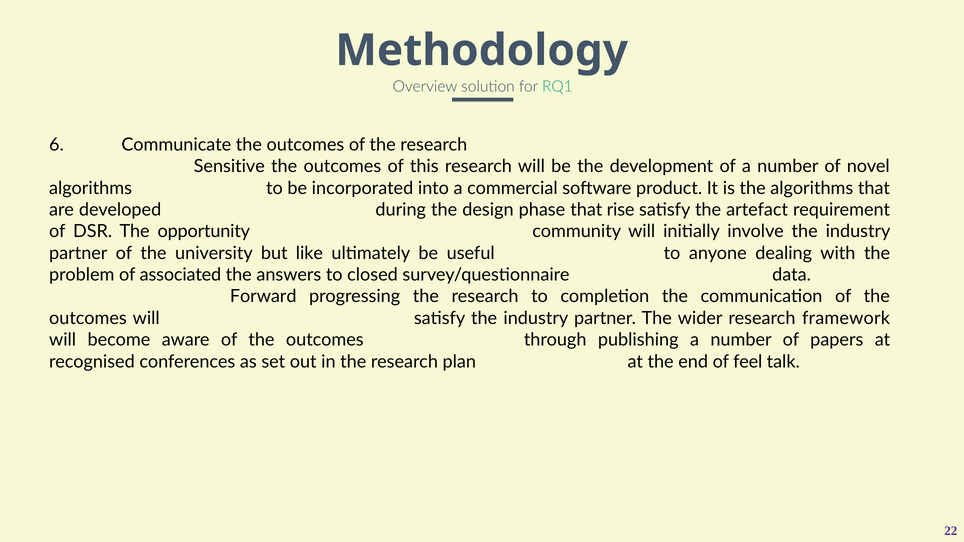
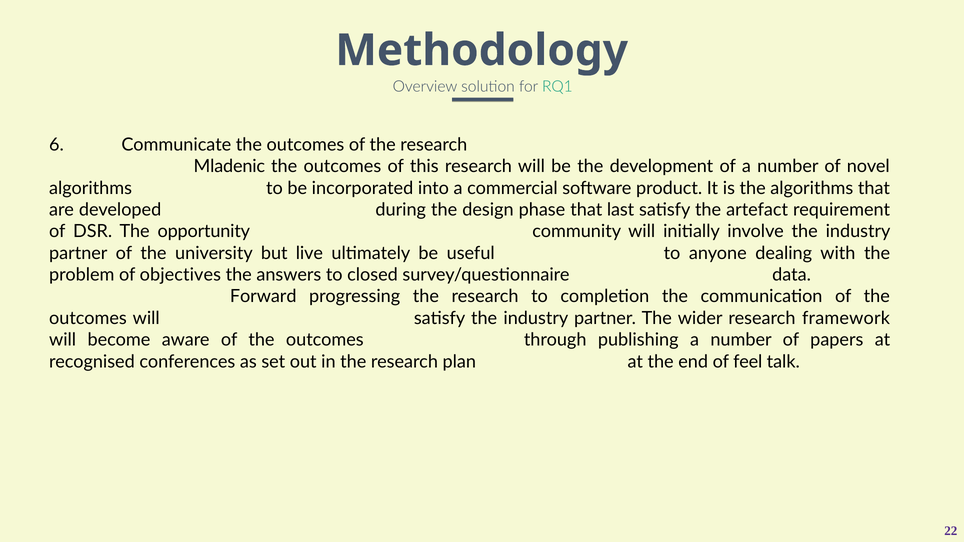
Sensitive: Sensitive -> Mladenic
rise: rise -> last
like: like -> live
associated: associated -> objectives
